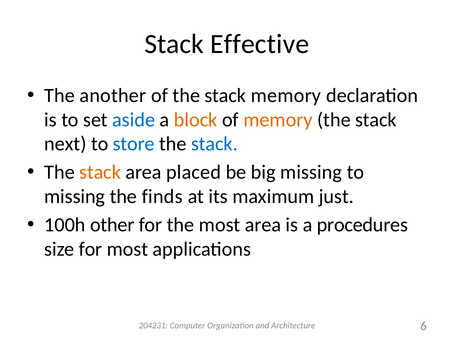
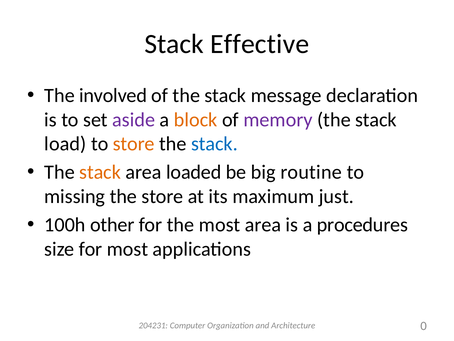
another: another -> involved
stack memory: memory -> message
aside colour: blue -> purple
memory at (278, 119) colour: orange -> purple
next: next -> load
store at (134, 144) colour: blue -> orange
placed: placed -> loaded
big missing: missing -> routine
the finds: finds -> store
6: 6 -> 0
